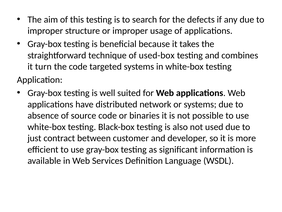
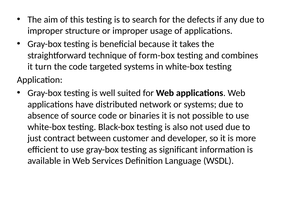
used-box: used-box -> form-box
